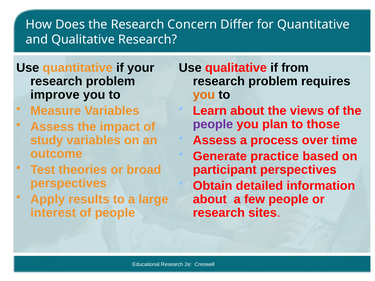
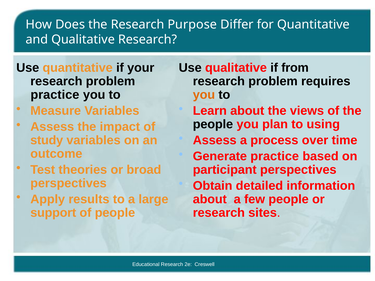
Concern: Concern -> Purpose
improve at (55, 95): improve -> practice
people at (213, 124) colour: purple -> black
those: those -> using
interest: interest -> support
